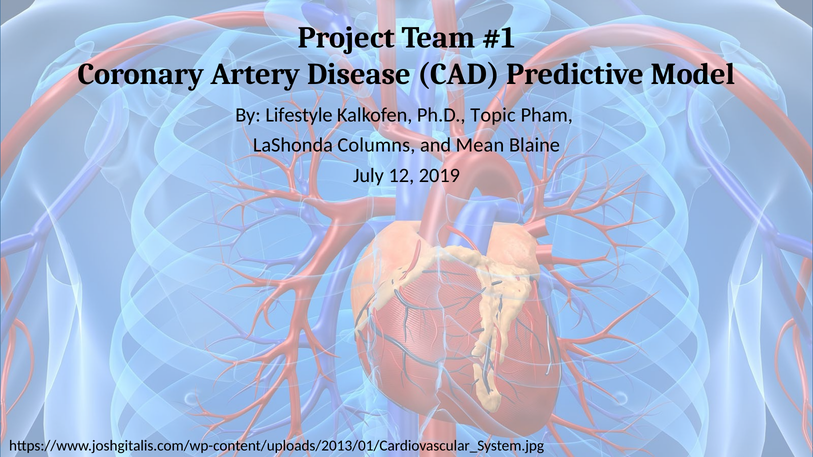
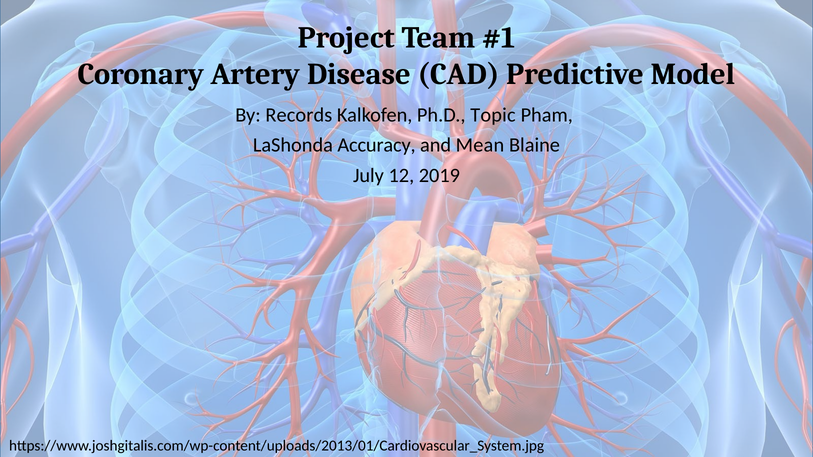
Lifestyle: Lifestyle -> Records
Columns: Columns -> Accuracy
